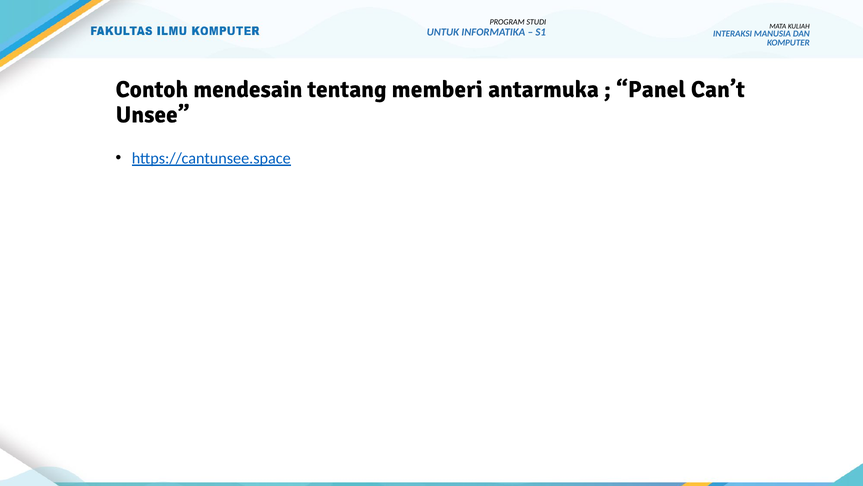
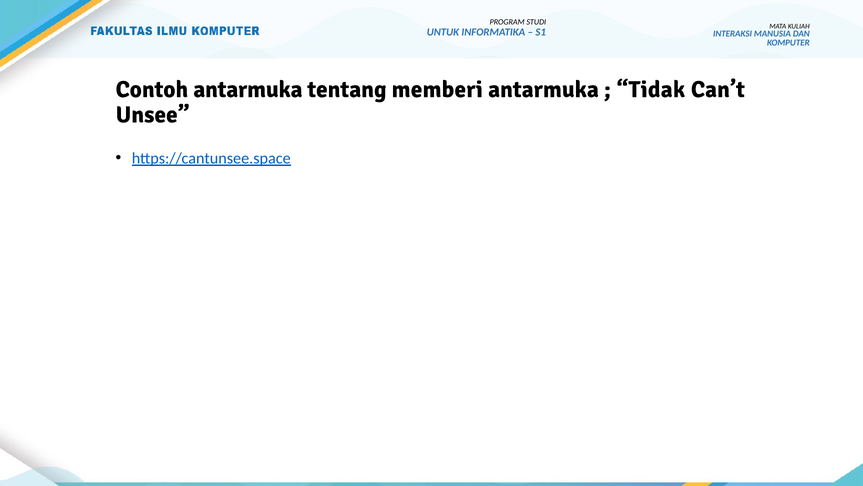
Contoh mendesain: mendesain -> antarmuka
Panel: Panel -> Tidak
